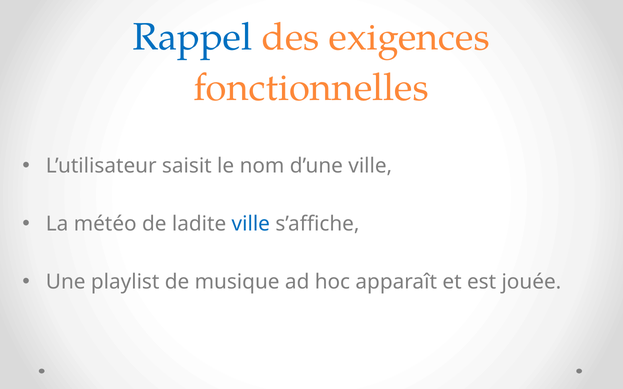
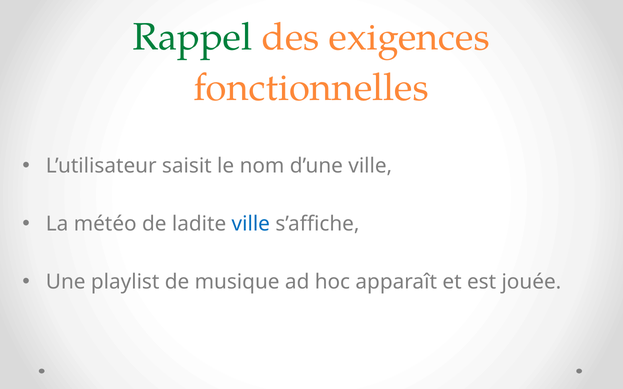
Rappel colour: blue -> green
